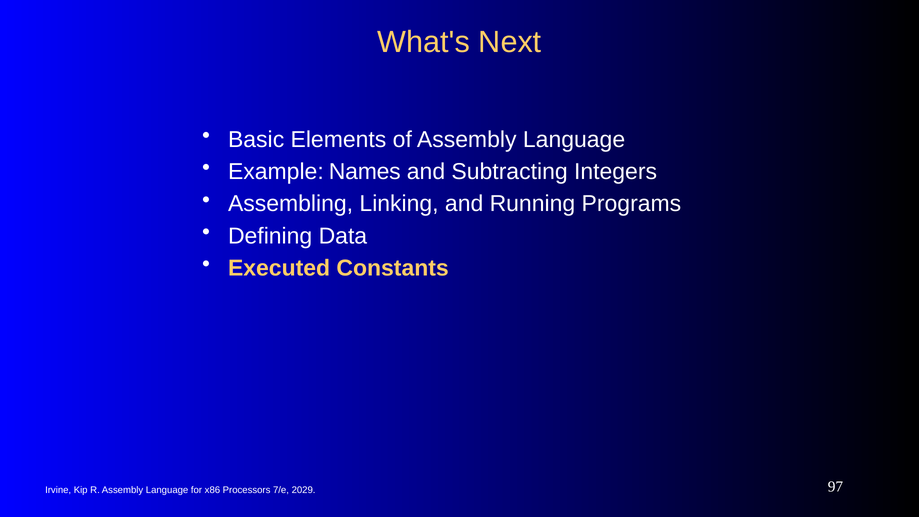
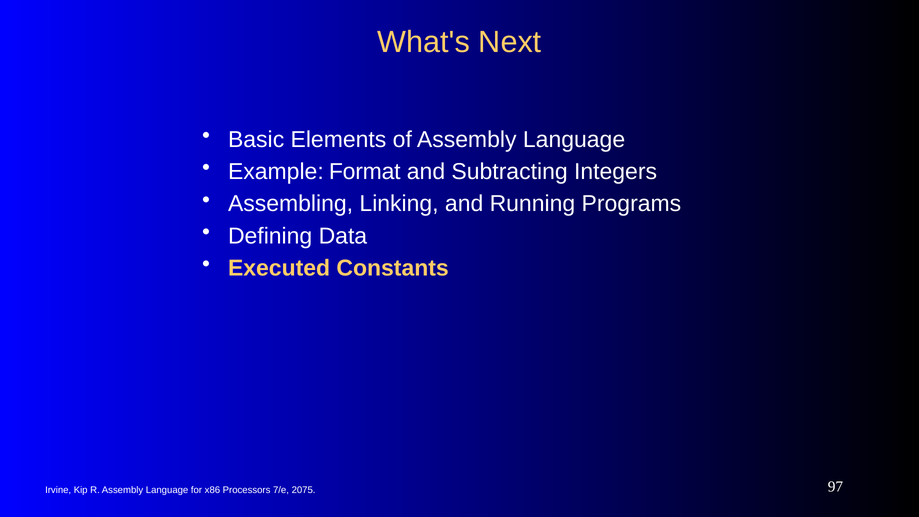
Names: Names -> Format
2029: 2029 -> 2075
